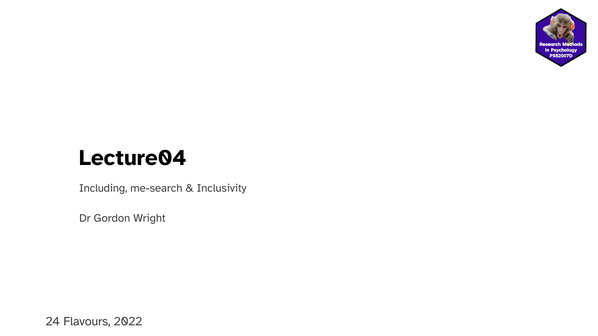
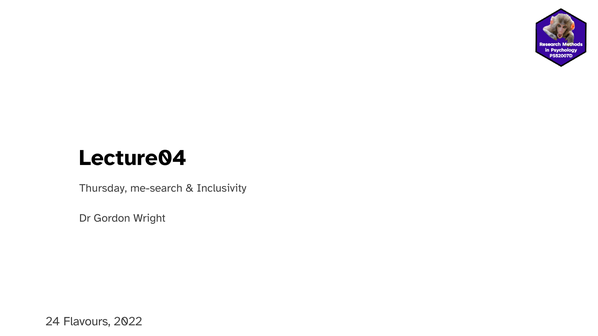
Including: Including -> Thursday
